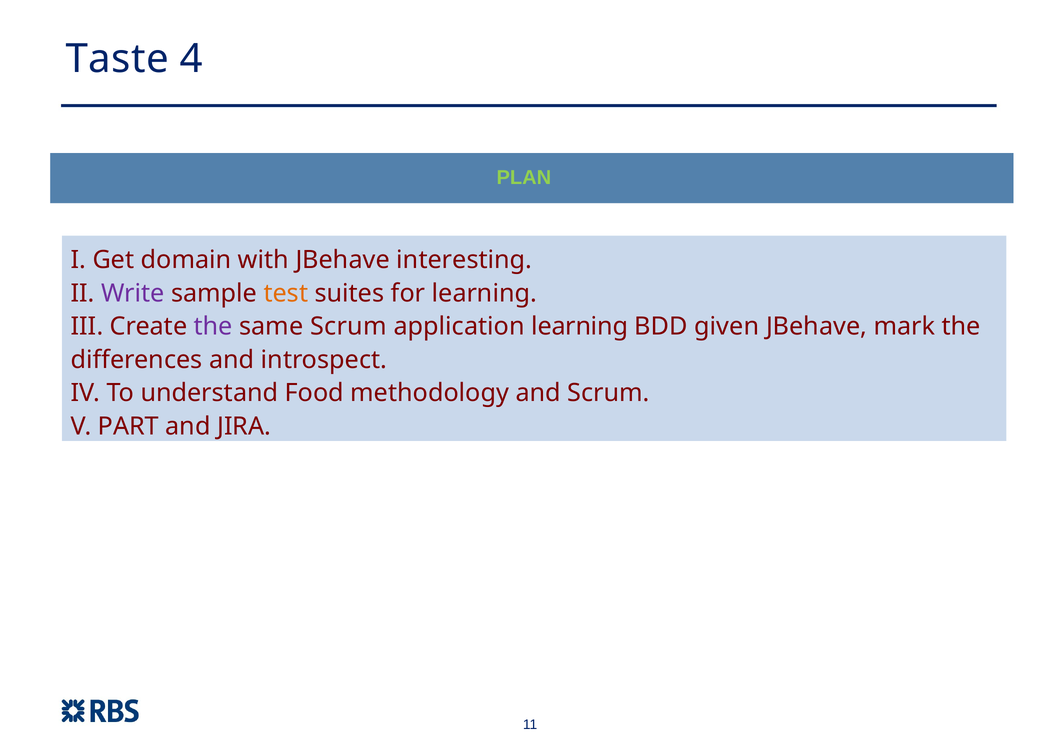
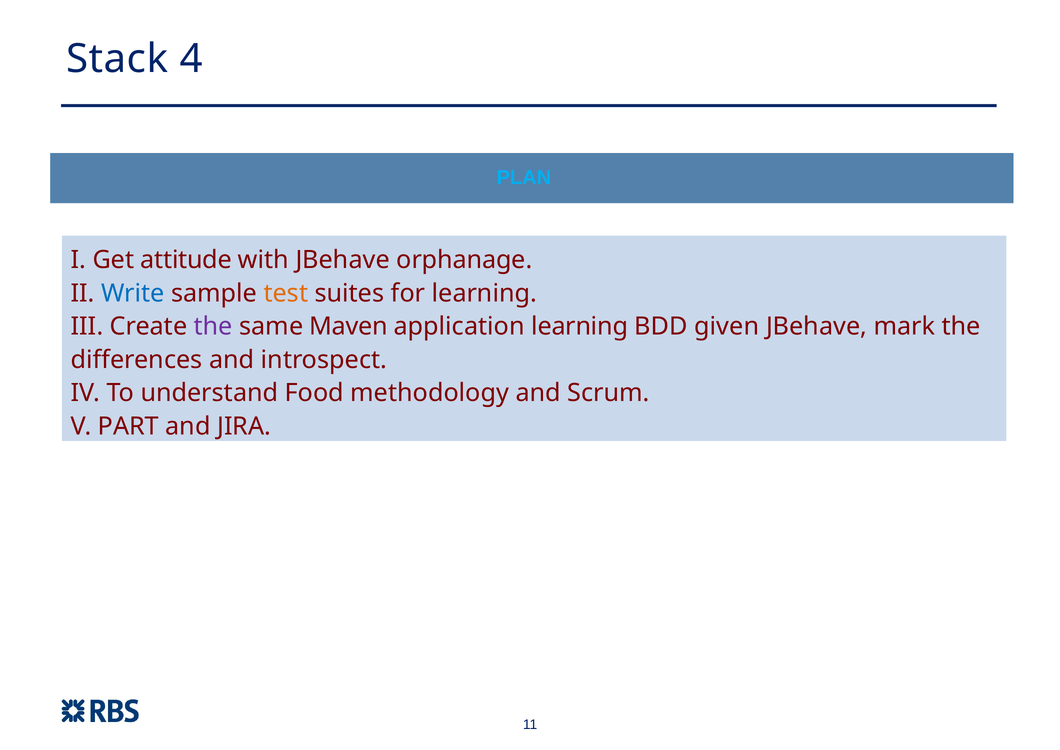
Taste: Taste -> Stack
PLAN colour: light green -> light blue
domain: domain -> attitude
interesting: interesting -> orphanage
Write colour: purple -> blue
same Scrum: Scrum -> Maven
